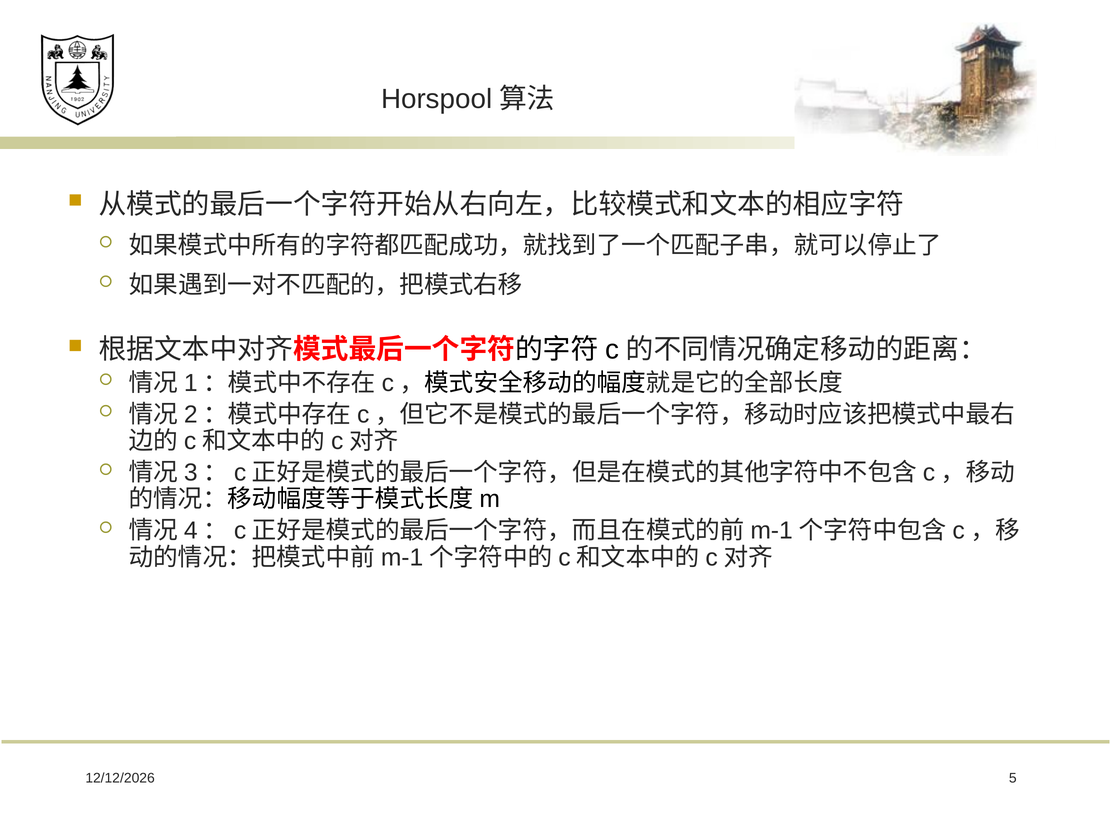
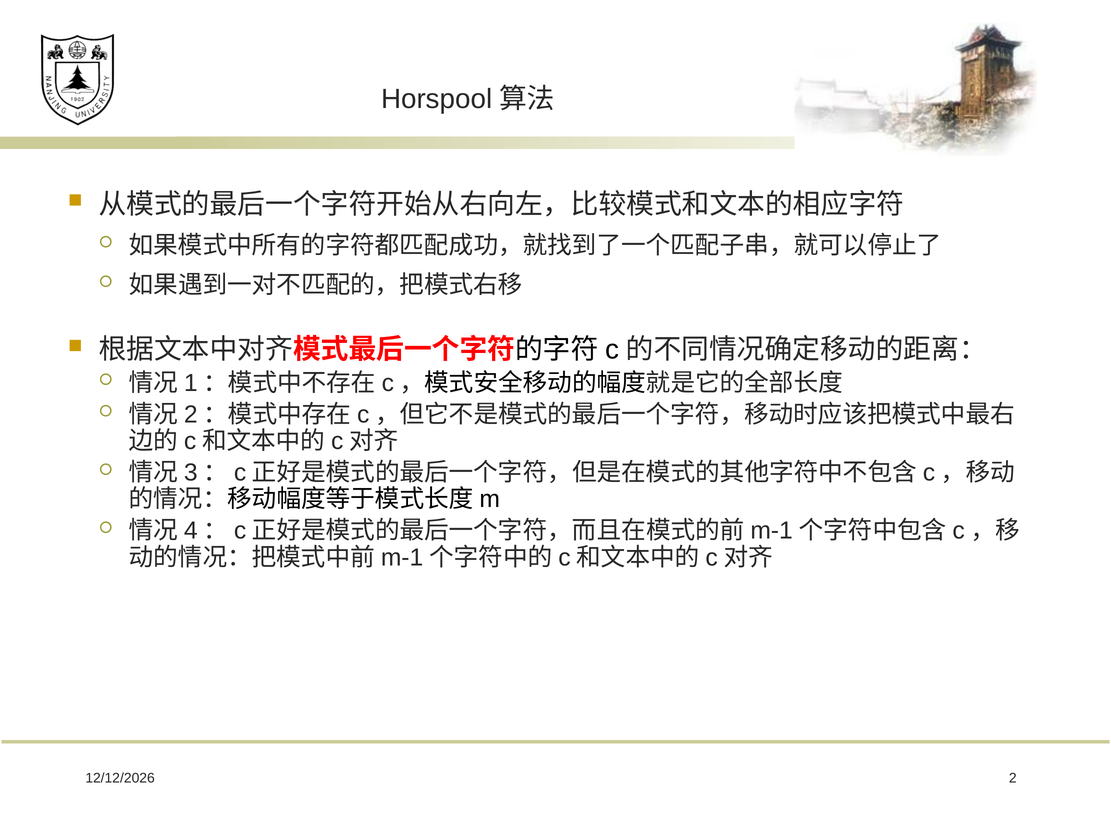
5: 5 -> 2
